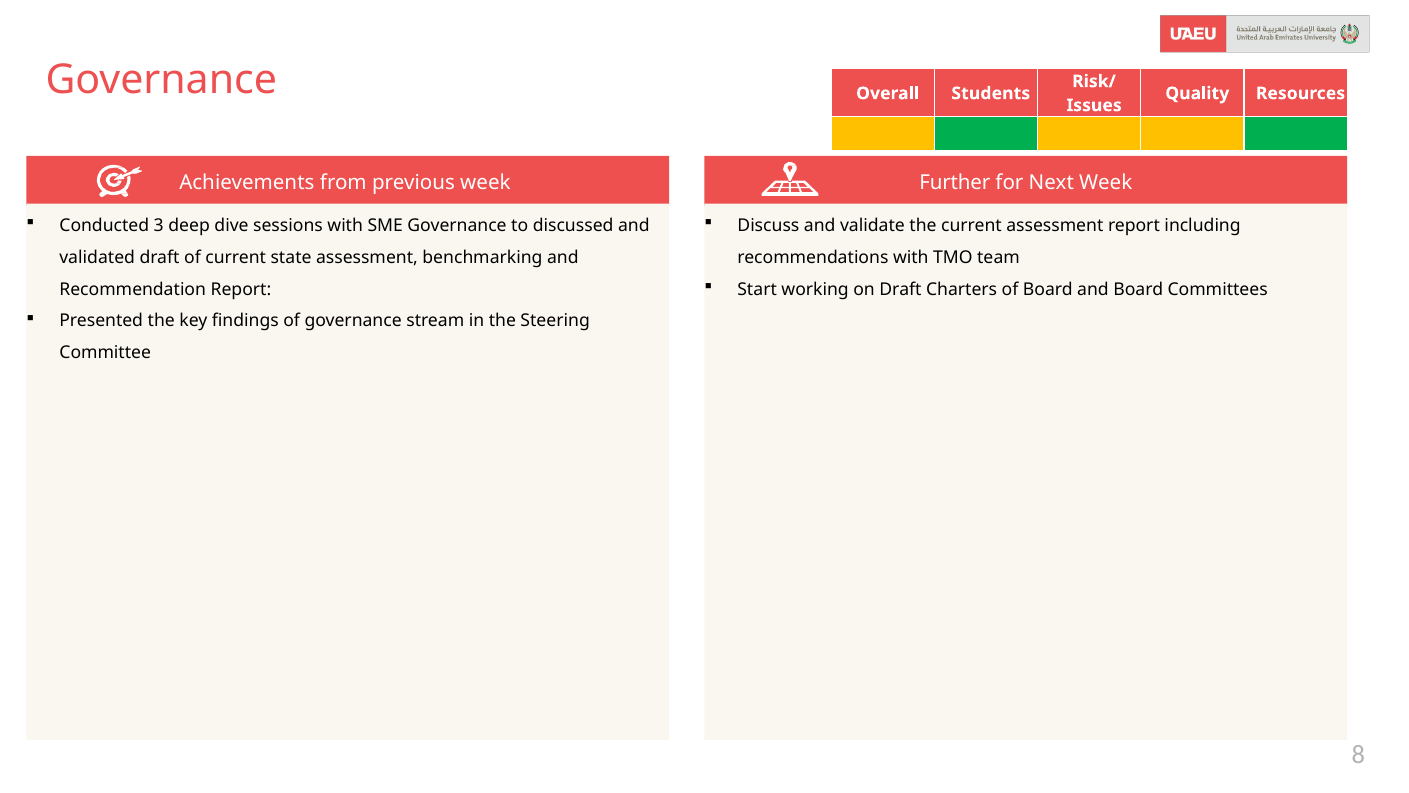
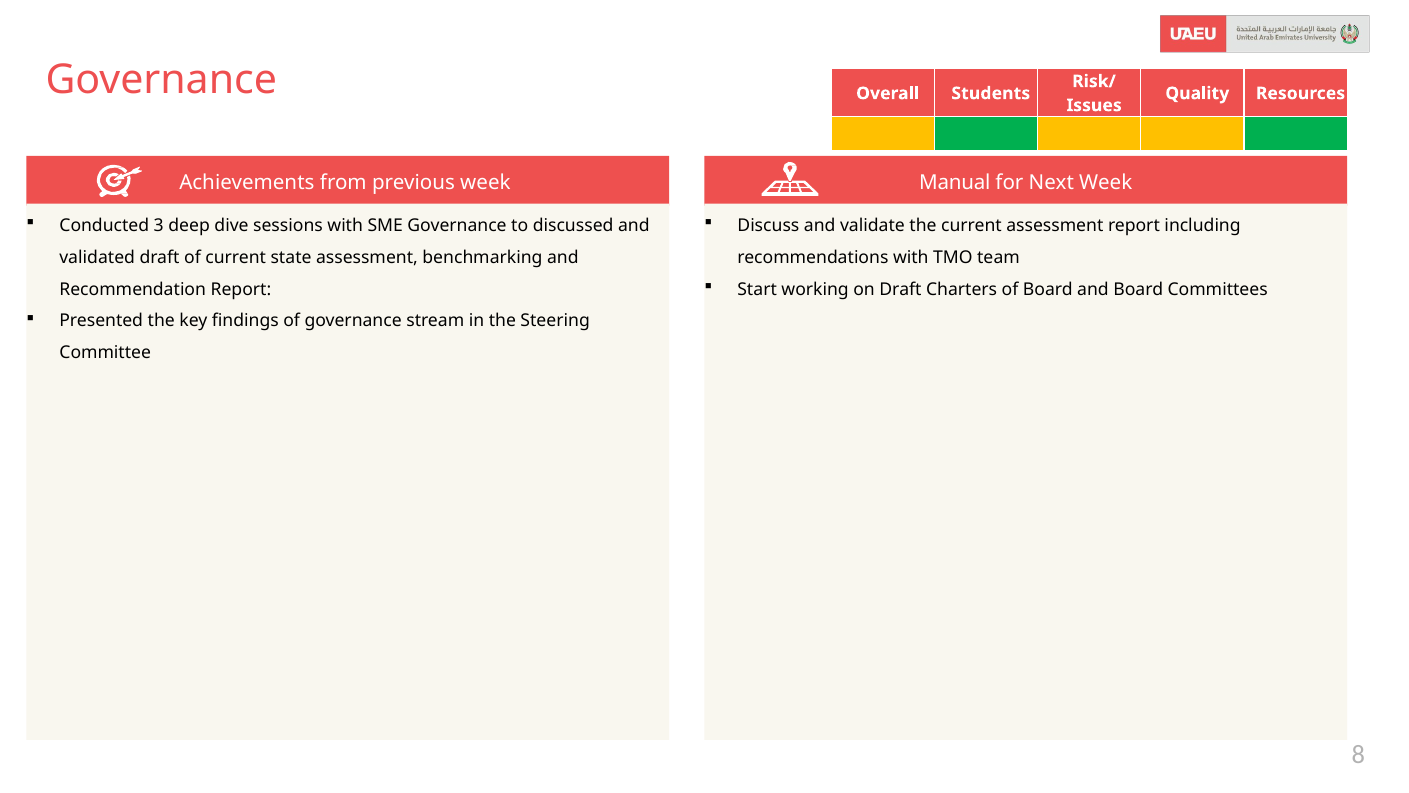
Further: Further -> Manual
